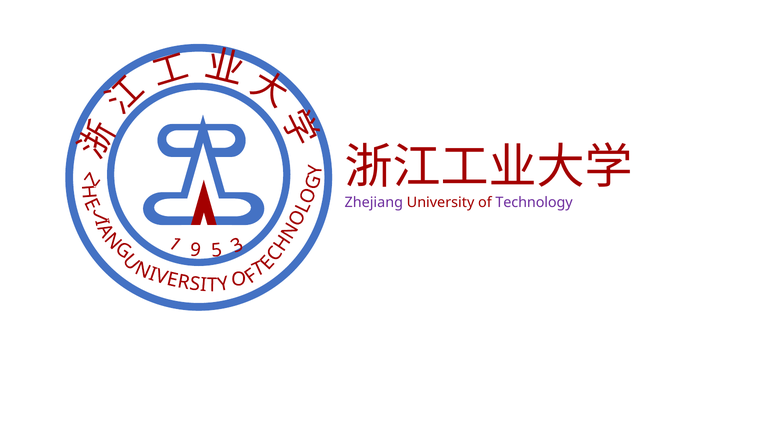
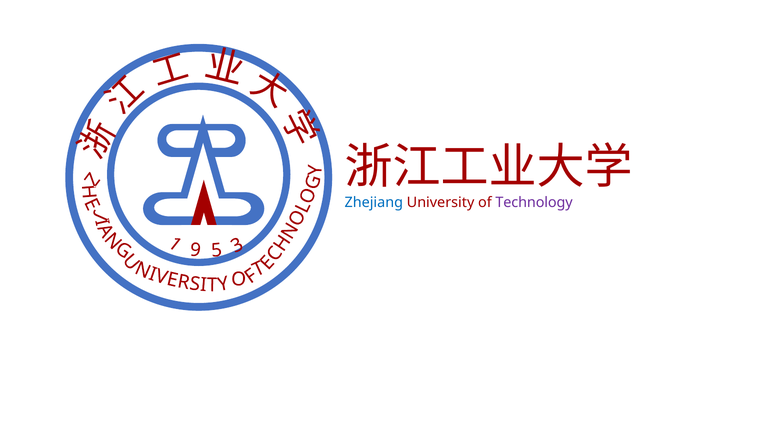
Zhejiang colour: purple -> blue
